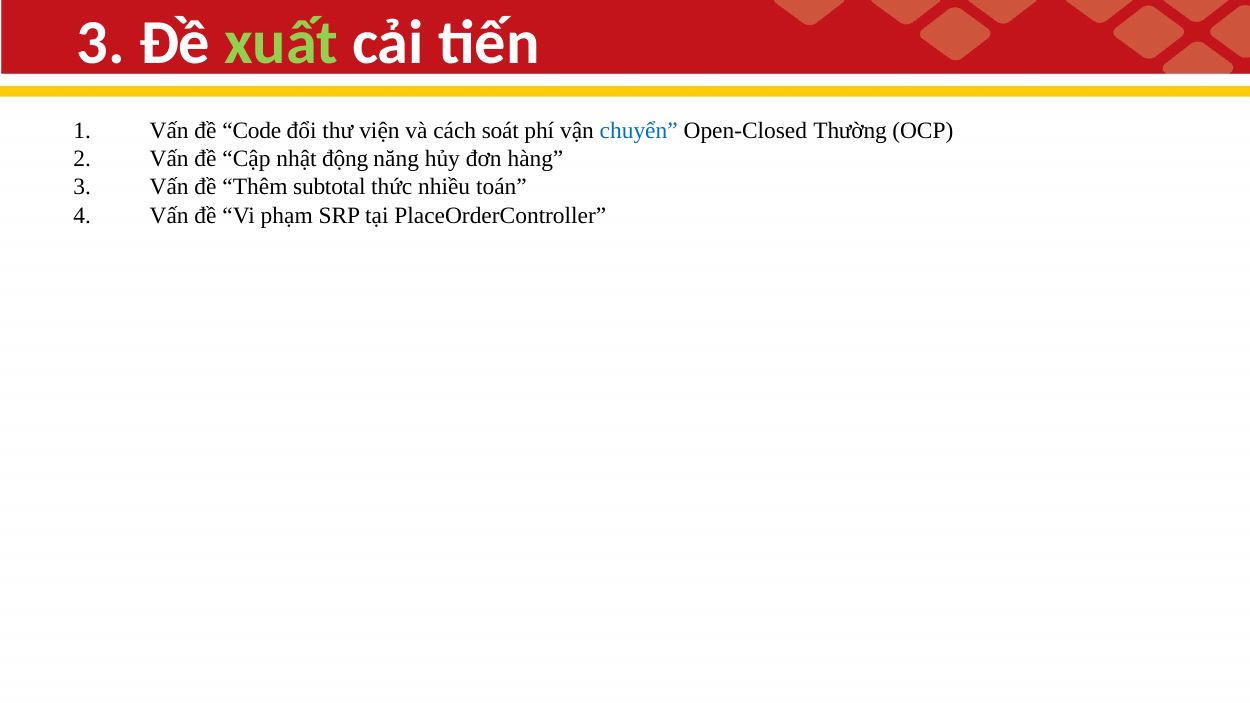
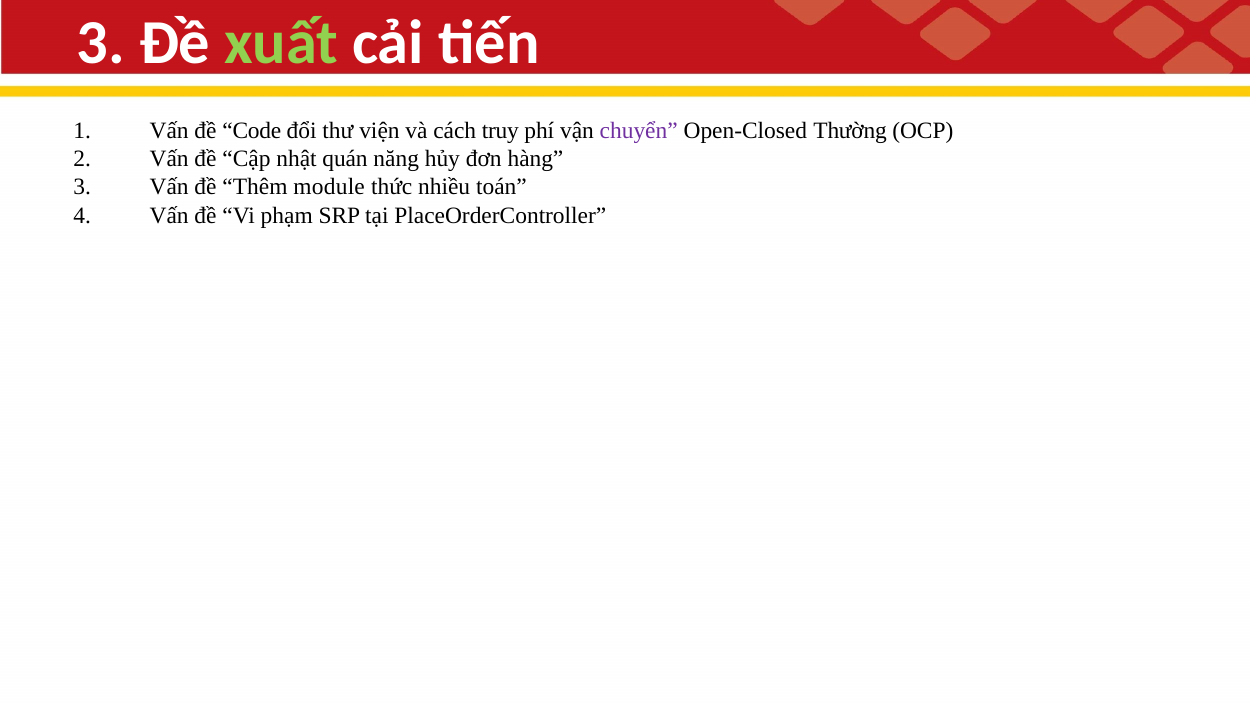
soát: soát -> truy
chuyển colour: blue -> purple
động: động -> quán
subtotal: subtotal -> module
